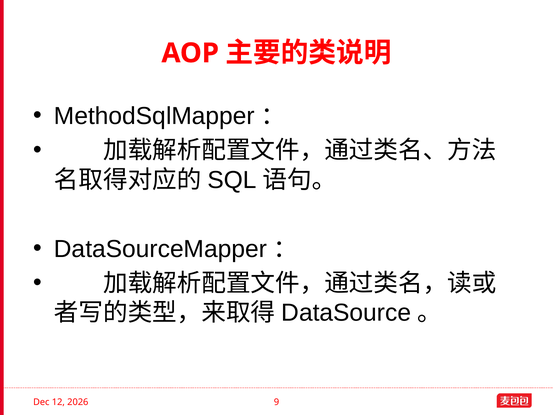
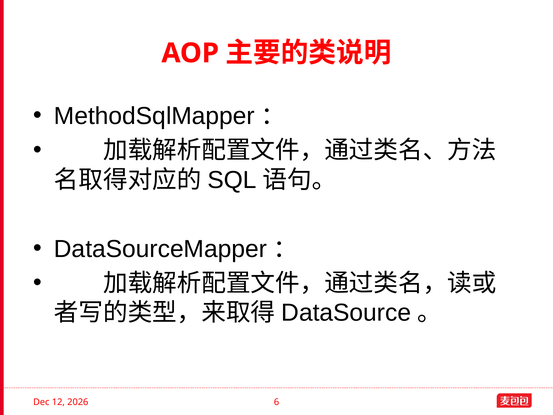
9: 9 -> 6
